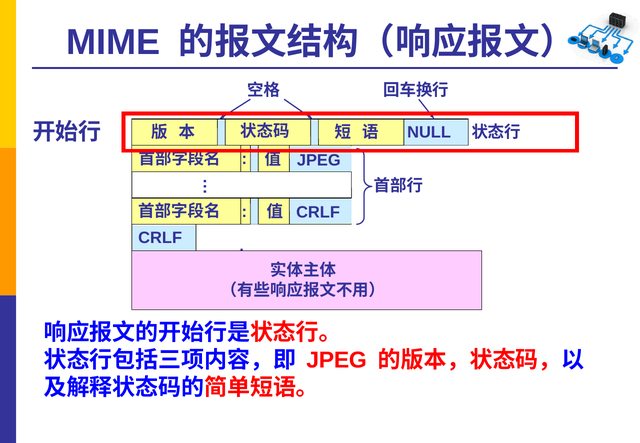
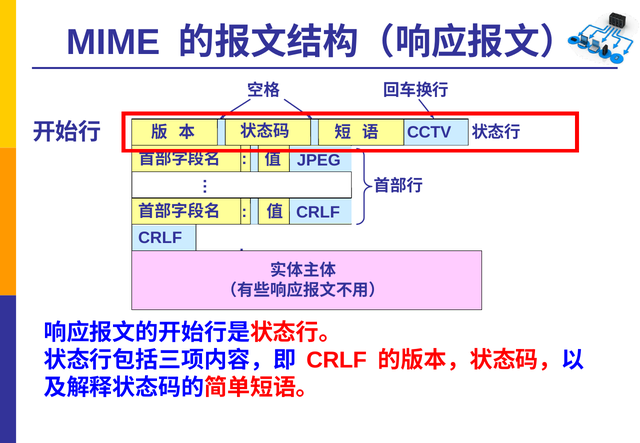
NULL: NULL -> CCTV
JPEG at (337, 360): JPEG -> CRLF
